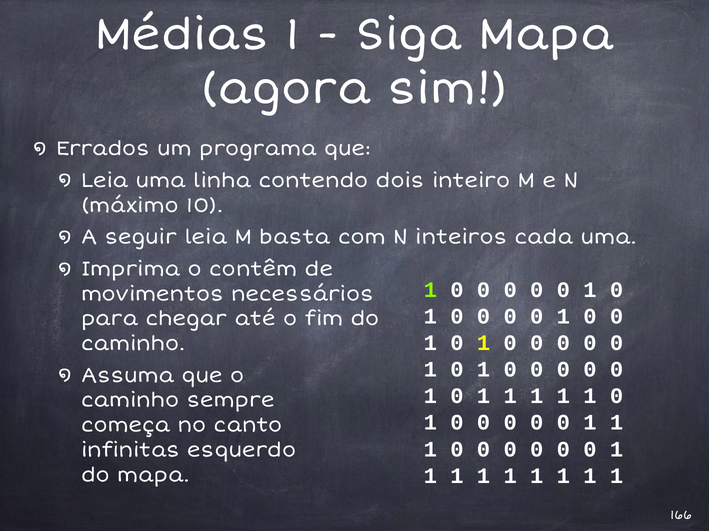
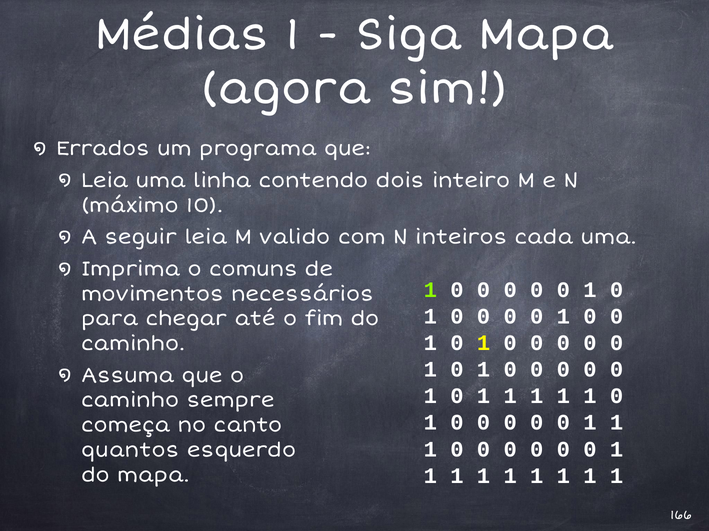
basta: basta -> valido
contêm: contêm -> comuns
infinitas: infinitas -> quantos
